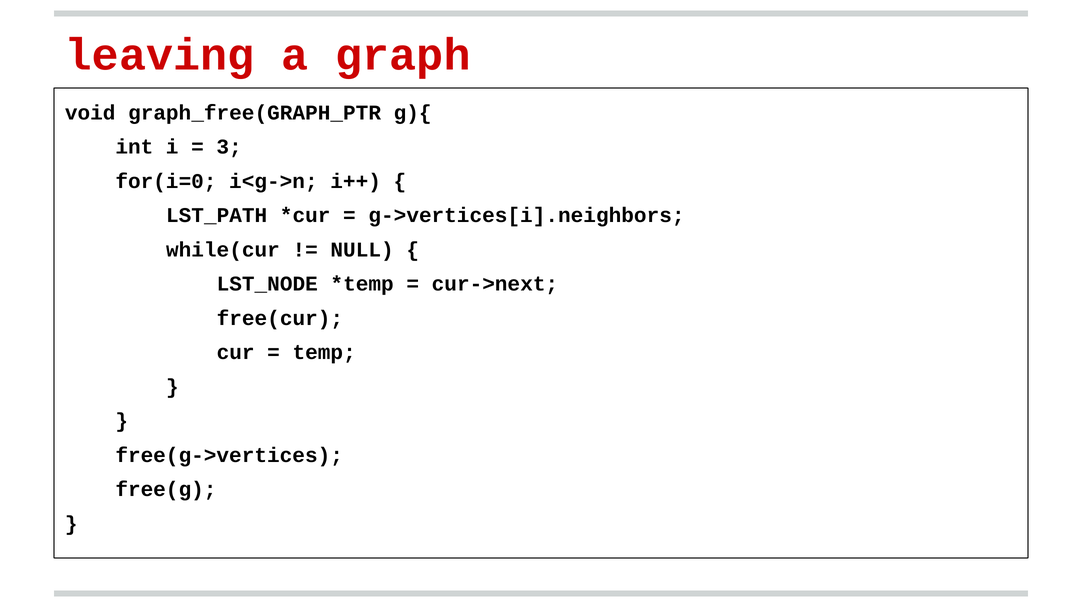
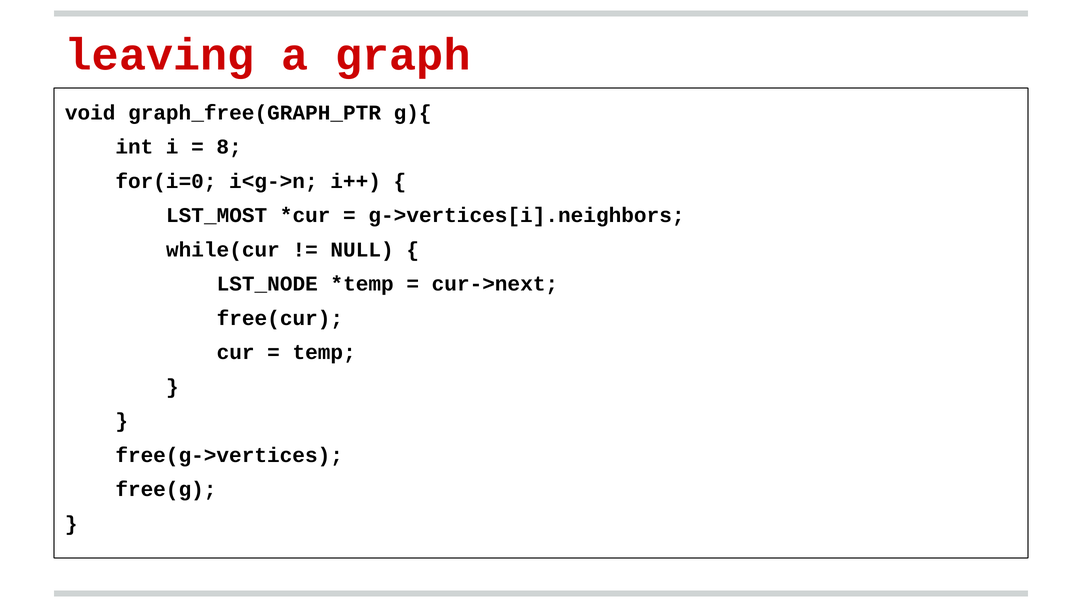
3: 3 -> 8
LST_PATH: LST_PATH -> LST_MOST
